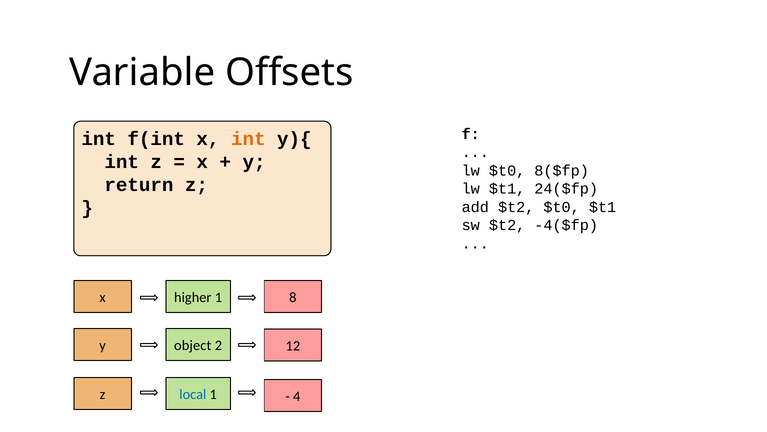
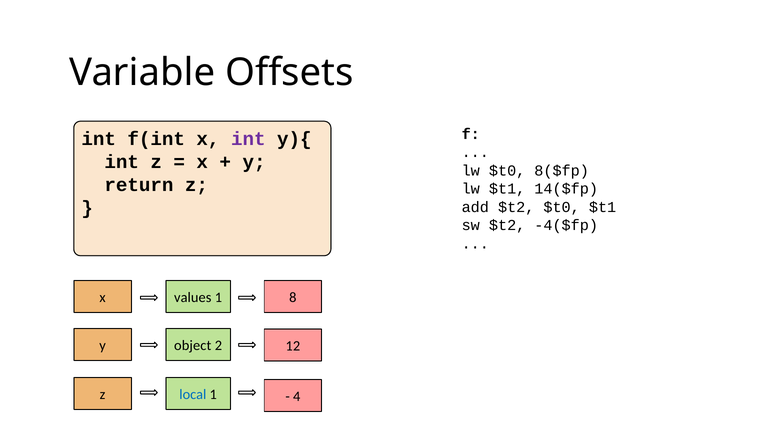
int at (248, 139) colour: orange -> purple
24($fp: 24($fp -> 14($fp
higher: higher -> values
